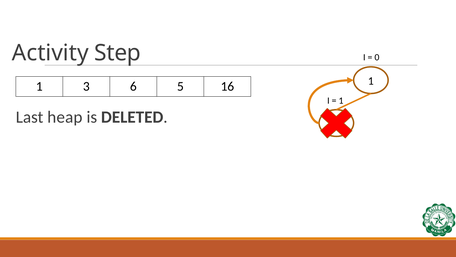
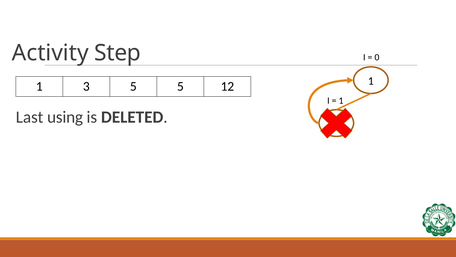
3 6: 6 -> 5
16: 16 -> 12
heap: heap -> using
